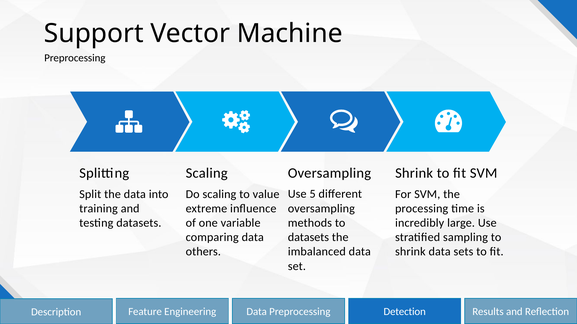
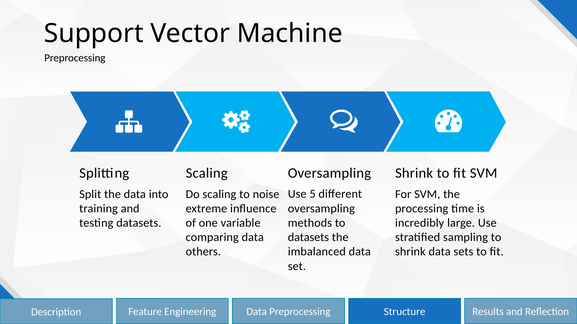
value: value -> noise
Detection: Detection -> Structure
